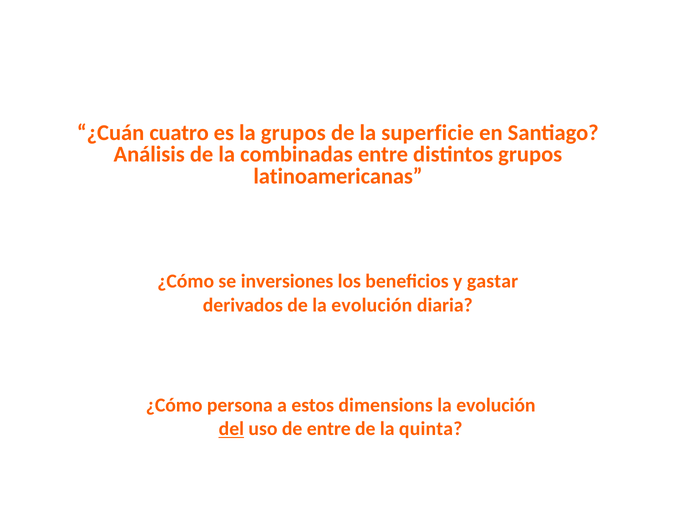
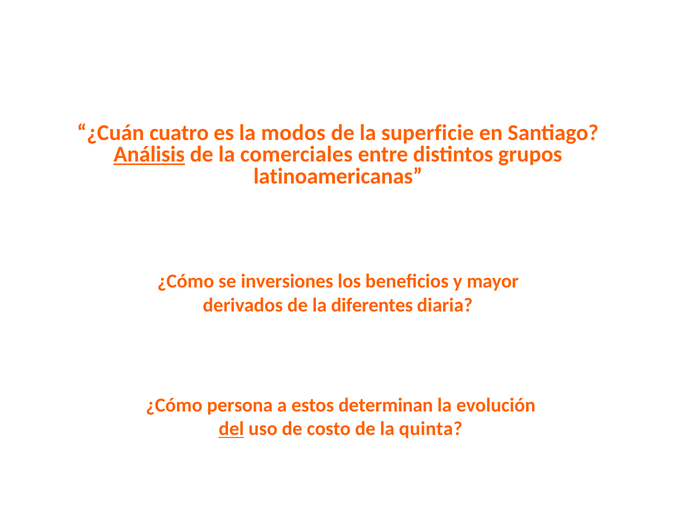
la grupos: grupos -> modos
Análisis underline: none -> present
combinadas: combinadas -> comerciales
gastar: gastar -> mayor
de la evolución: evolución -> diferentes
dimensions: dimensions -> determinan
de entre: entre -> costo
